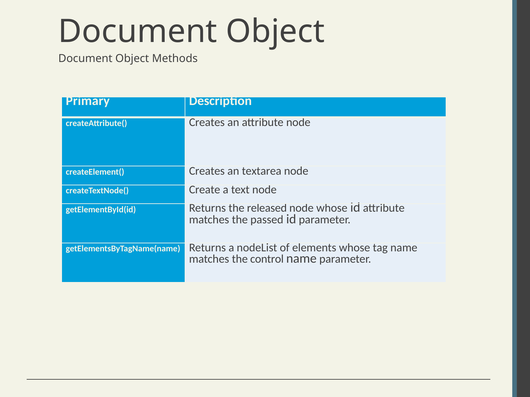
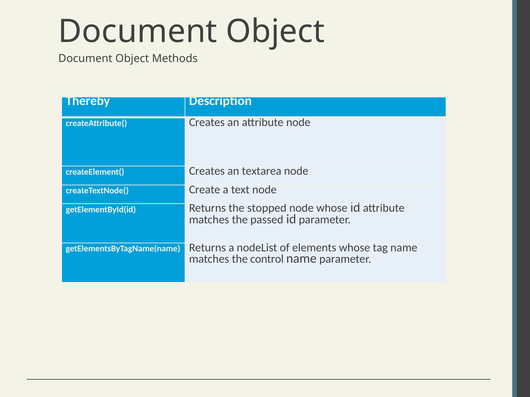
Primary: Primary -> Thereby
released: released -> stopped
